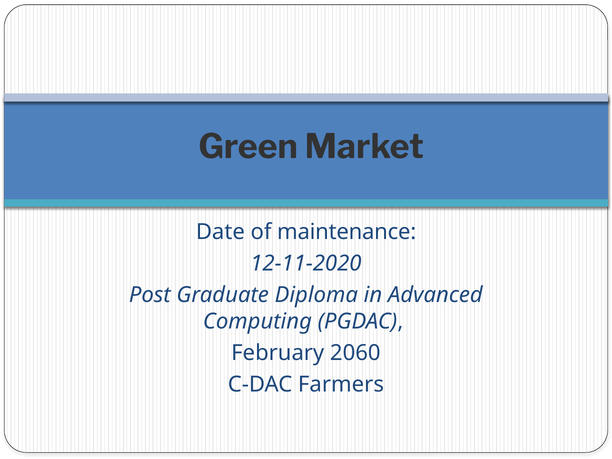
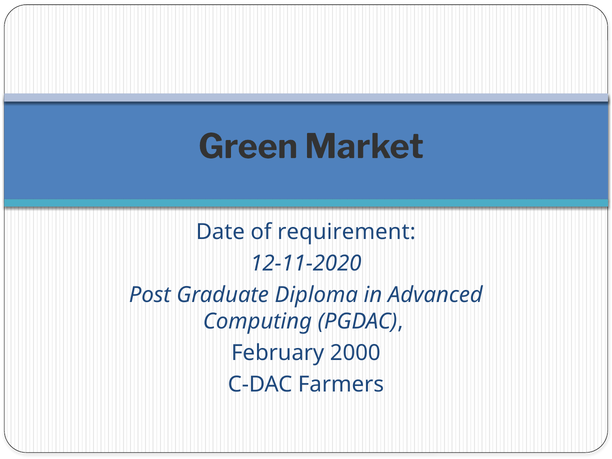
maintenance: maintenance -> requirement
2060: 2060 -> 2000
